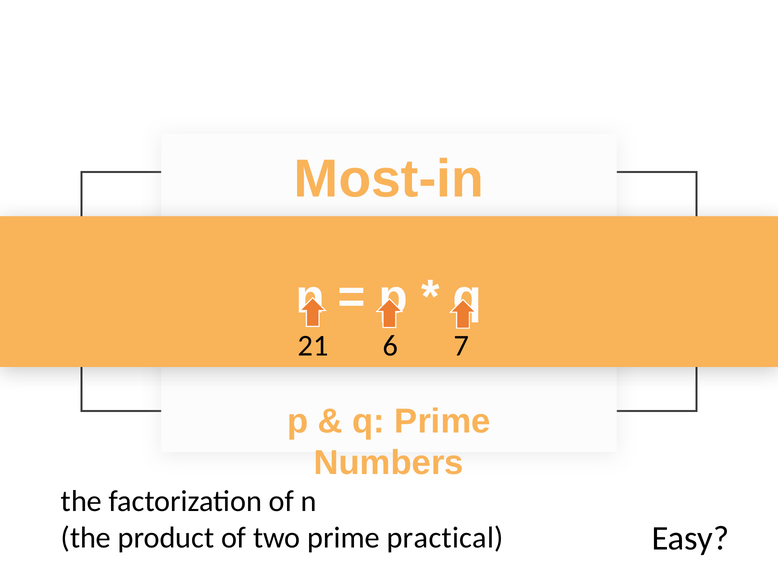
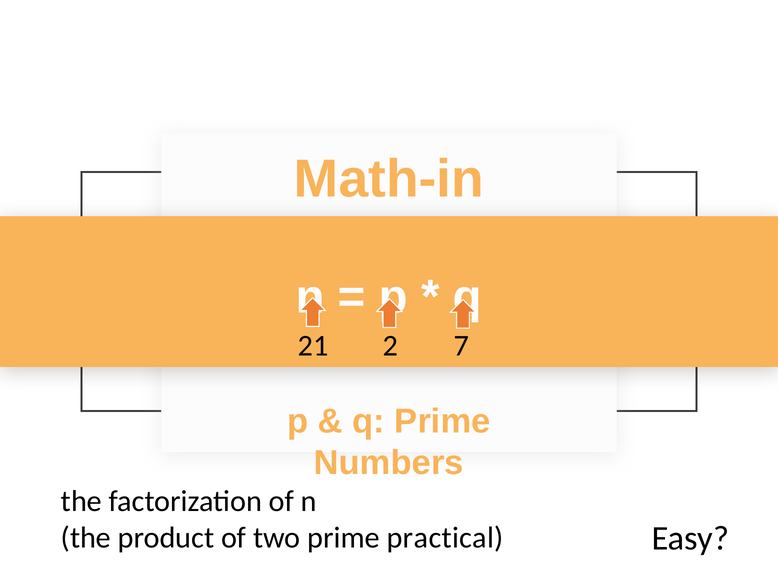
Most-in: Most-in -> Math-in
6: 6 -> 2
